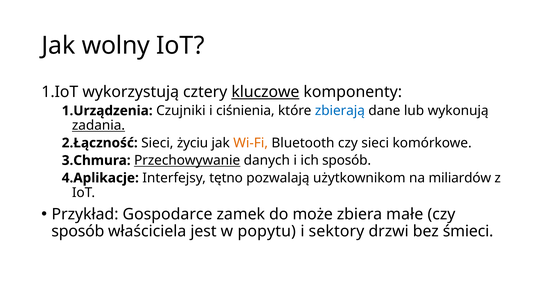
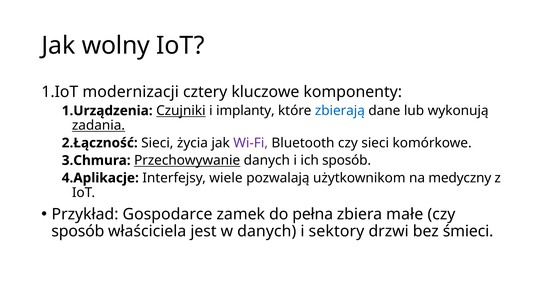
wykorzystują: wykorzystują -> modernizacji
kluczowe underline: present -> none
Czujniki underline: none -> present
ciśnienia: ciśnienia -> implanty
życiu: życiu -> życia
Wi-Fi colour: orange -> purple
tętno: tętno -> wiele
miliardów: miliardów -> medyczny
może: może -> pełna
w popytu: popytu -> danych
